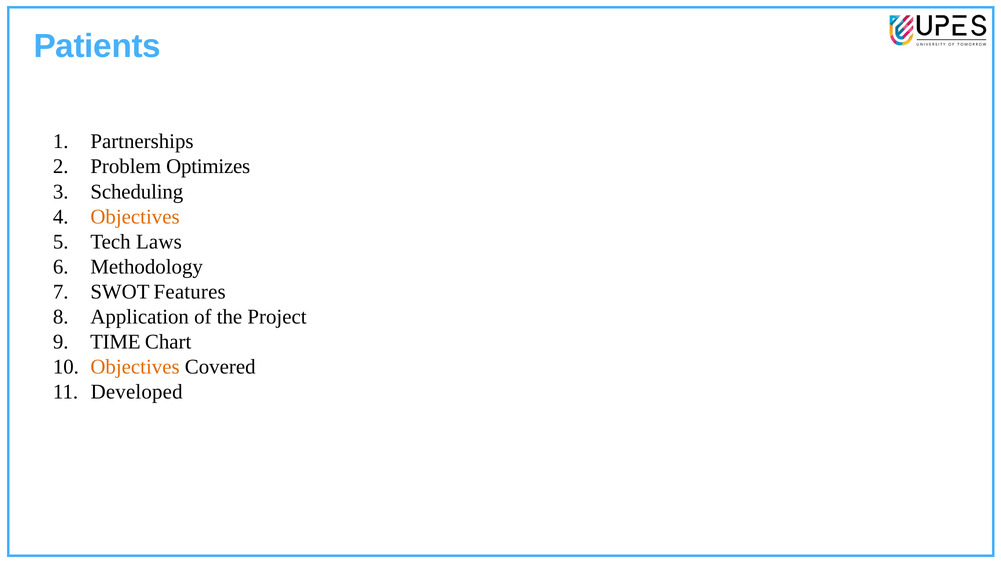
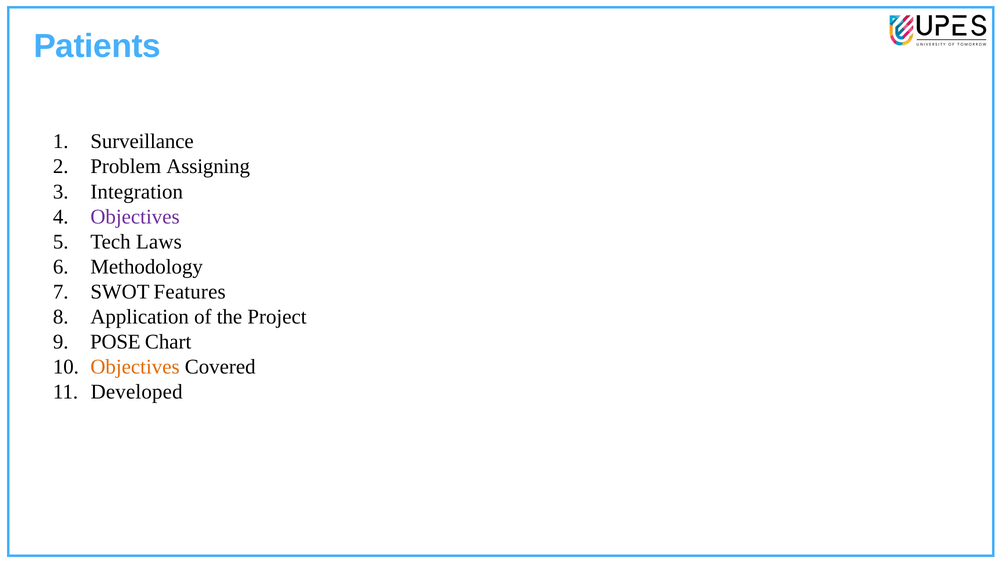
Partnerships: Partnerships -> Surveillance
Optimizes: Optimizes -> Assigning
Scheduling: Scheduling -> Integration
Objectives at (135, 217) colour: orange -> purple
TIME: TIME -> POSE
